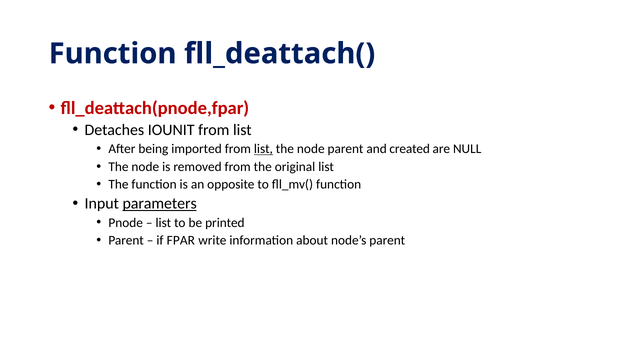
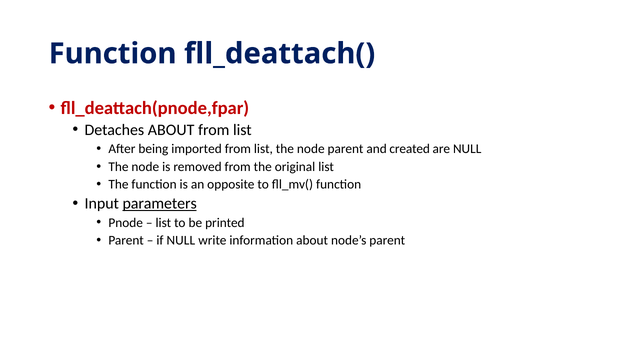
Detaches IOUNIT: IOUNIT -> ABOUT
list at (263, 149) underline: present -> none
if FPAR: FPAR -> NULL
